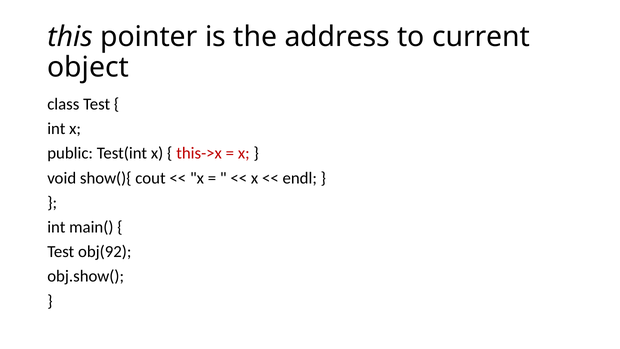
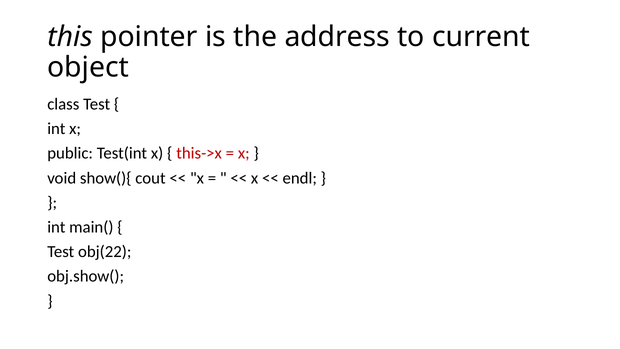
obj(92: obj(92 -> obj(22
